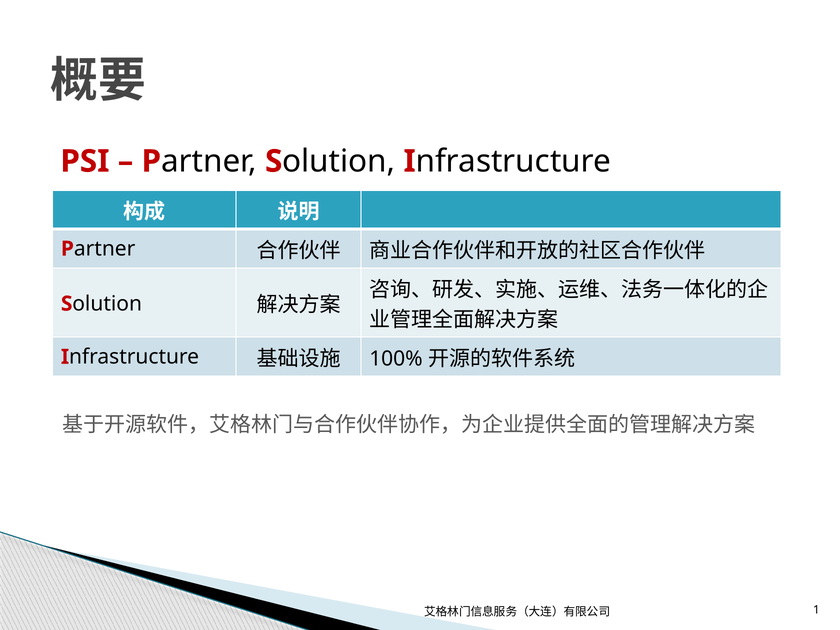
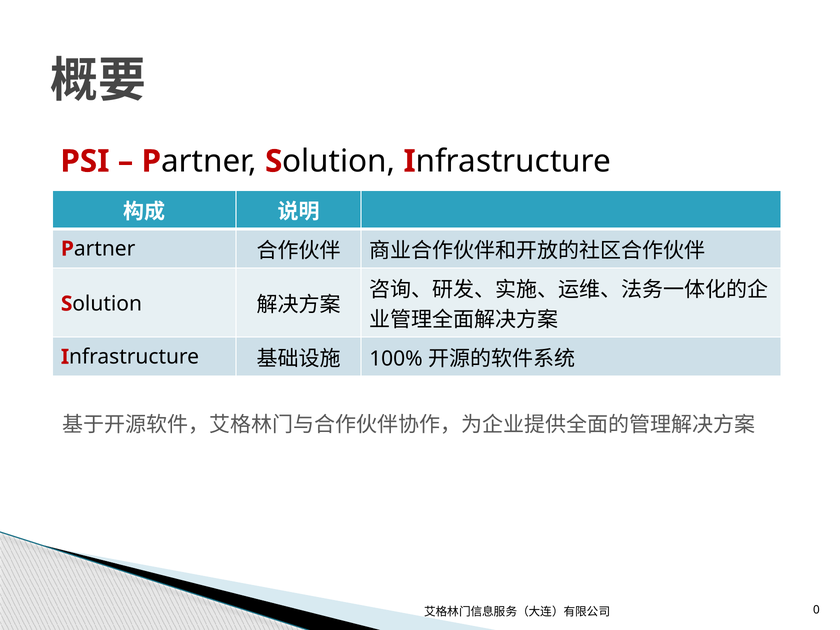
1: 1 -> 0
